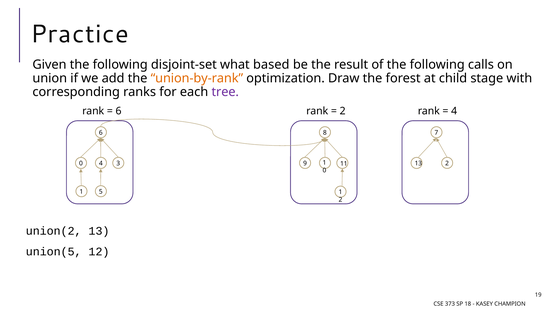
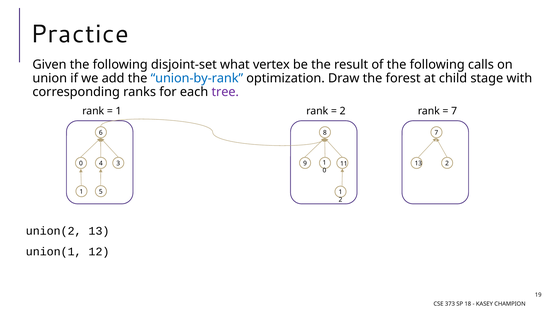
based: based -> vertex
union-by-rank colour: orange -> blue
6 at (119, 111): 6 -> 1
4 at (454, 111): 4 -> 7
union(5: union(5 -> union(1
